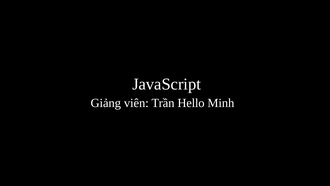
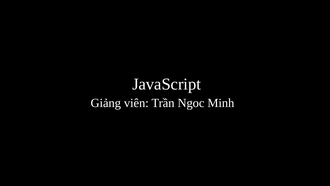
Hello: Hello -> Ngoc
